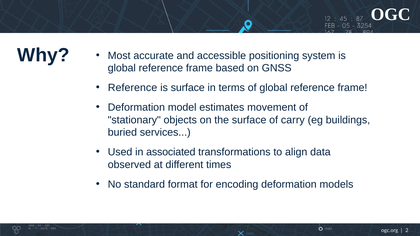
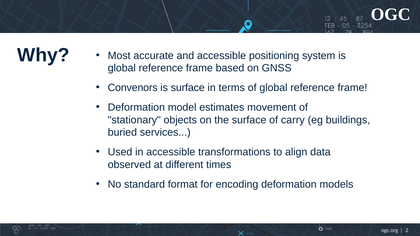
Reference at (133, 88): Reference -> Convenors
in associated: associated -> accessible
